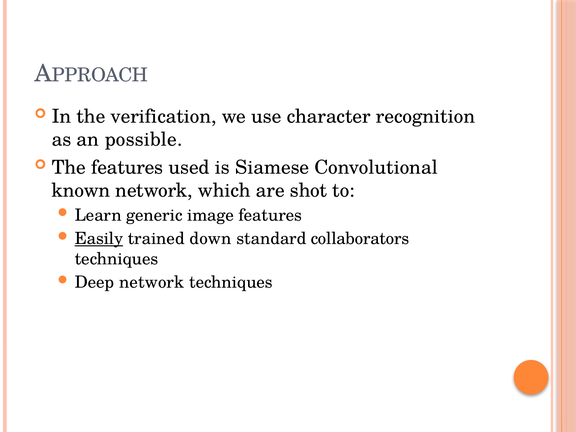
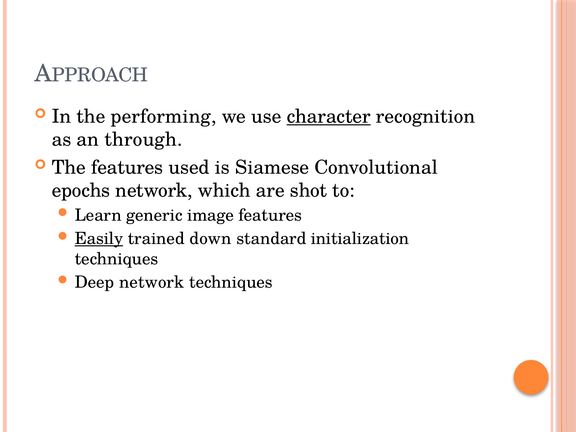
verification: verification -> performing
character underline: none -> present
possible: possible -> through
known: known -> epochs
collaborators: collaborators -> initialization
